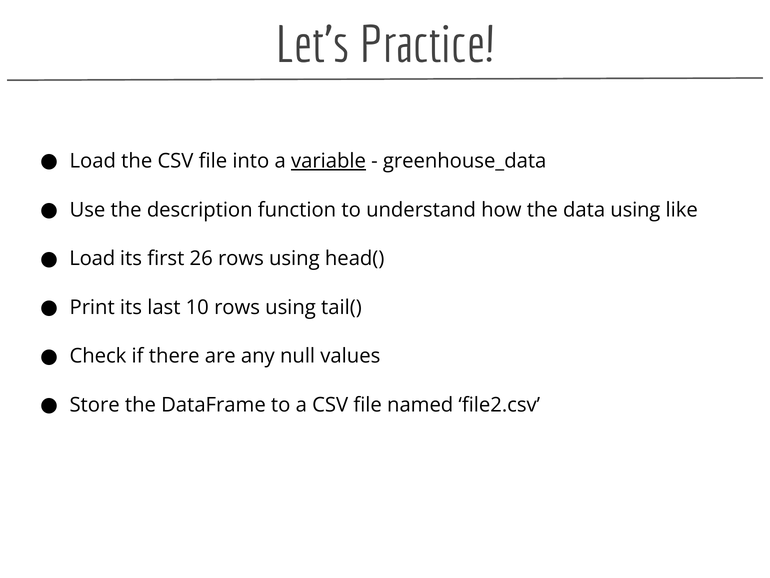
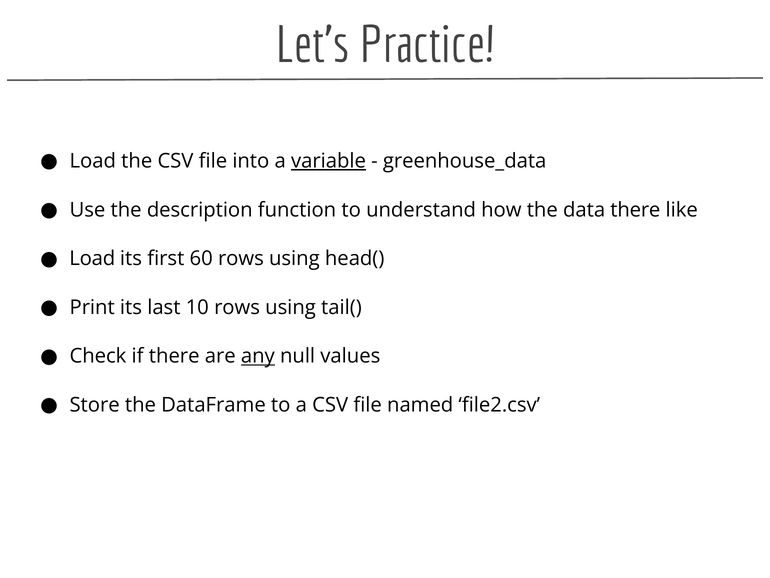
data using: using -> there
26: 26 -> 60
any underline: none -> present
